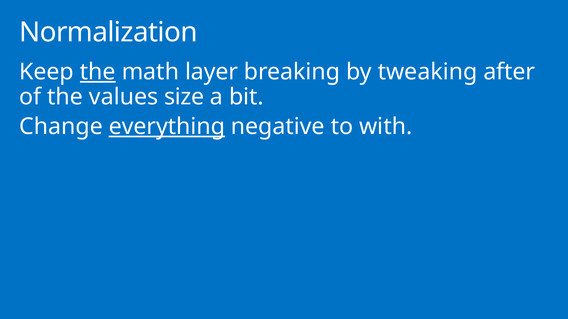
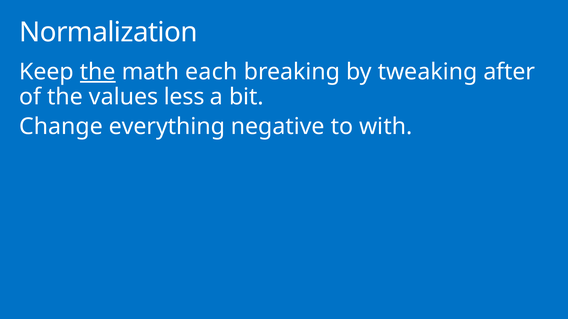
layer: layer -> each
size: size -> less
everything underline: present -> none
